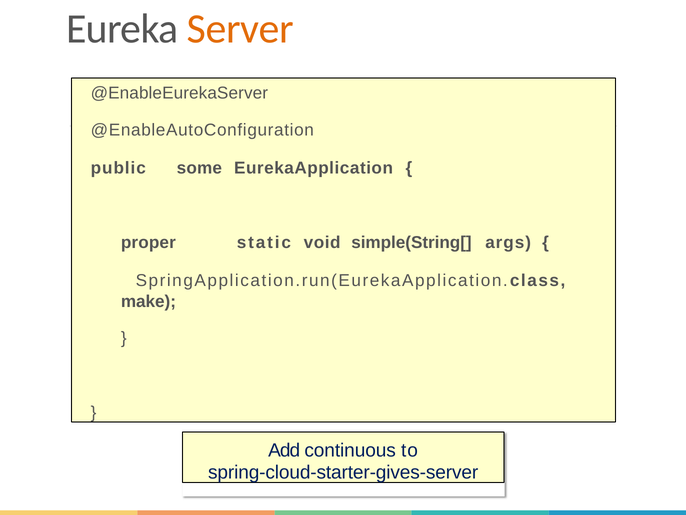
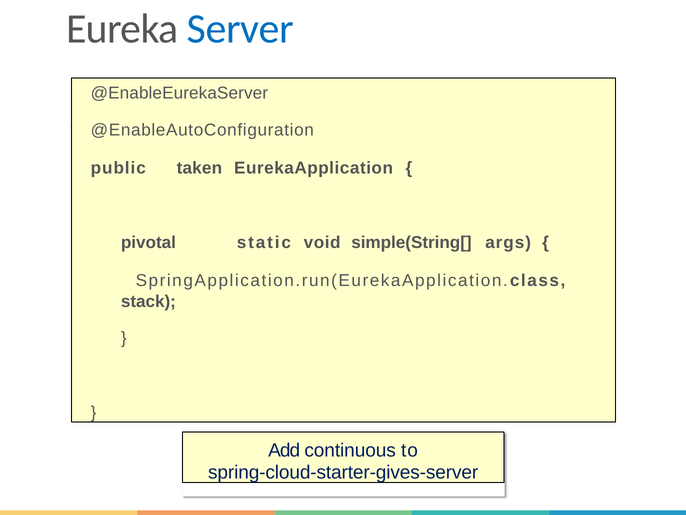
Server colour: orange -> blue
some: some -> taken
proper: proper -> pivotal
make: make -> stack
